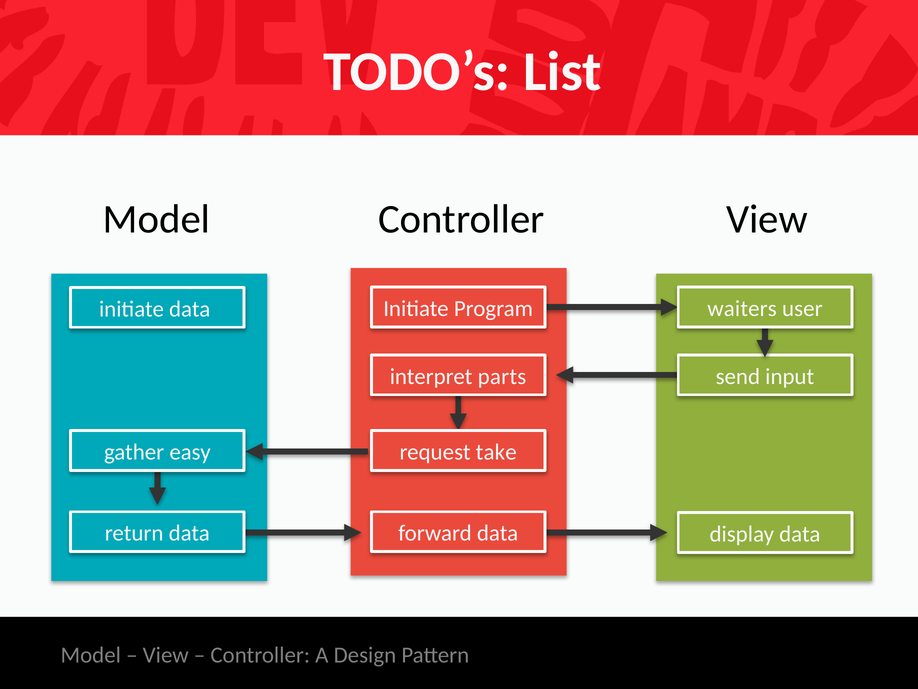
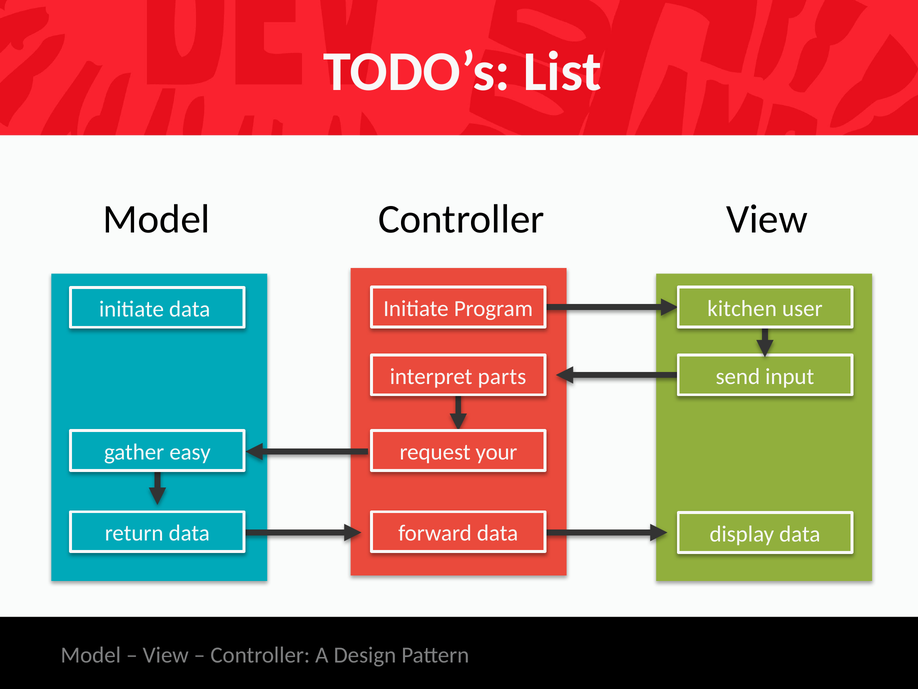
waiters: waiters -> kitchen
take: take -> your
